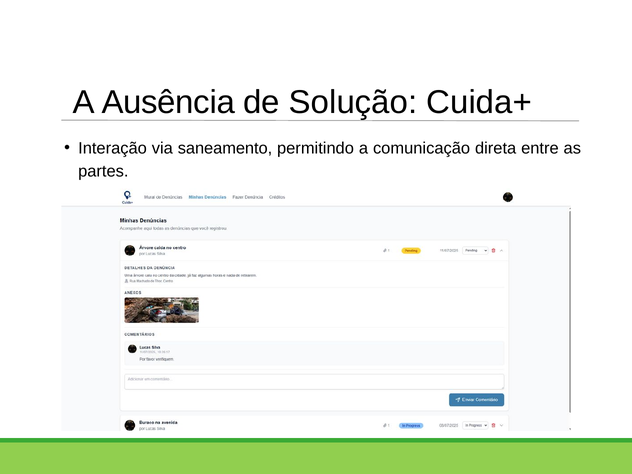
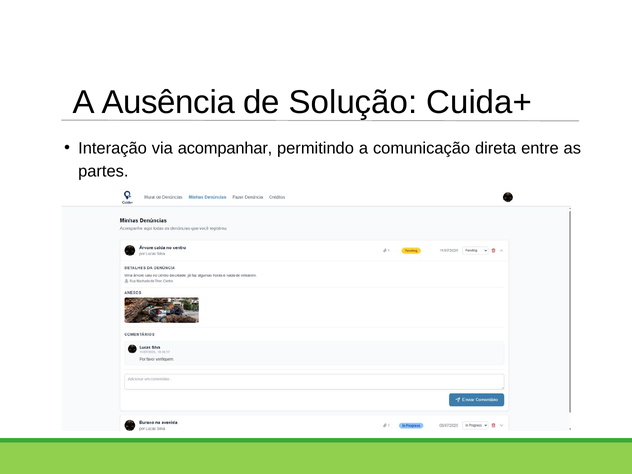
saneamento: saneamento -> acompanhar
